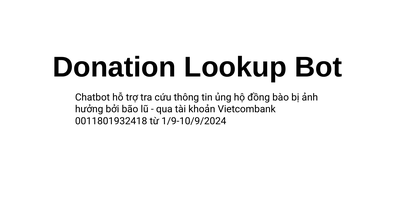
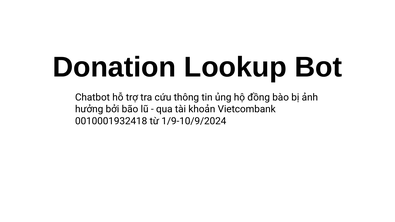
0011801932418: 0011801932418 -> 0010001932418
